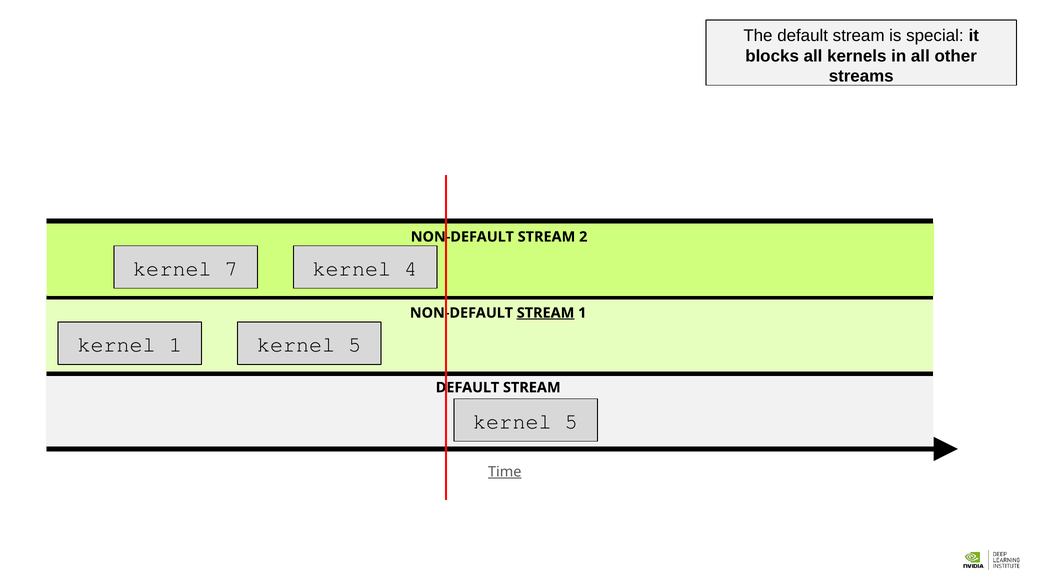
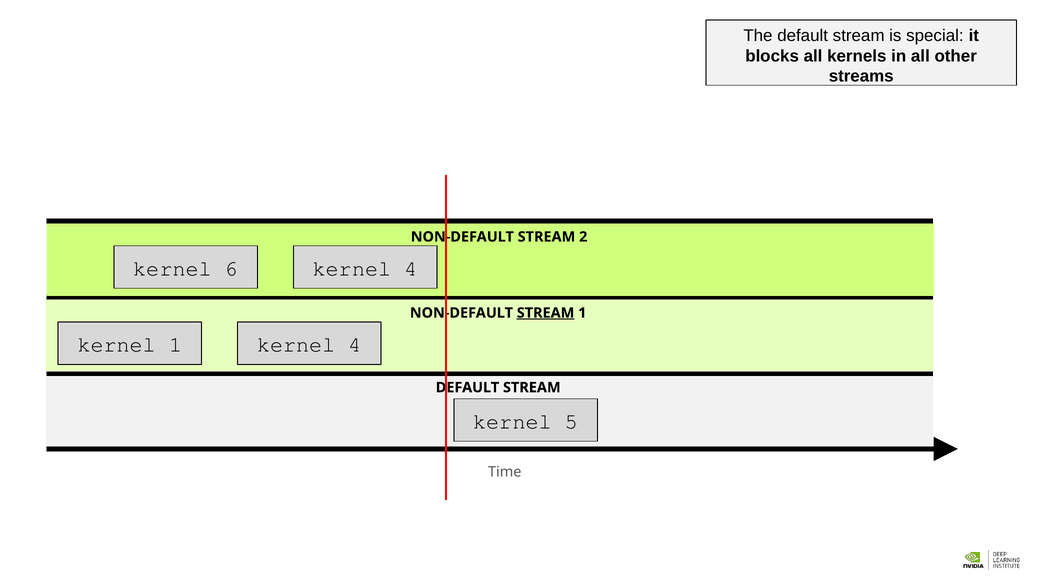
7: 7 -> 6
1 kernel 5: 5 -> 4
Time underline: present -> none
